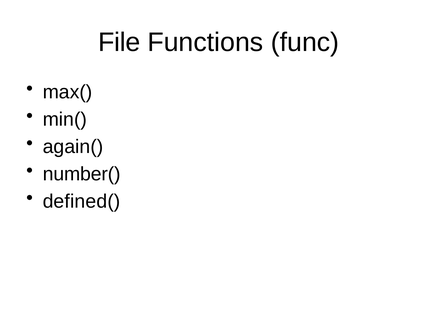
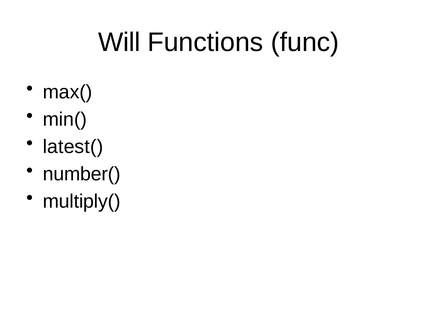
File: File -> Will
again(: again( -> latest(
defined(: defined( -> multiply(
